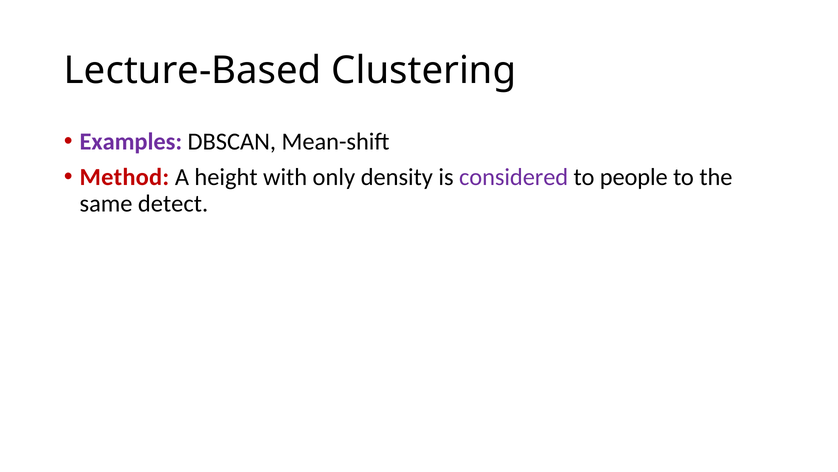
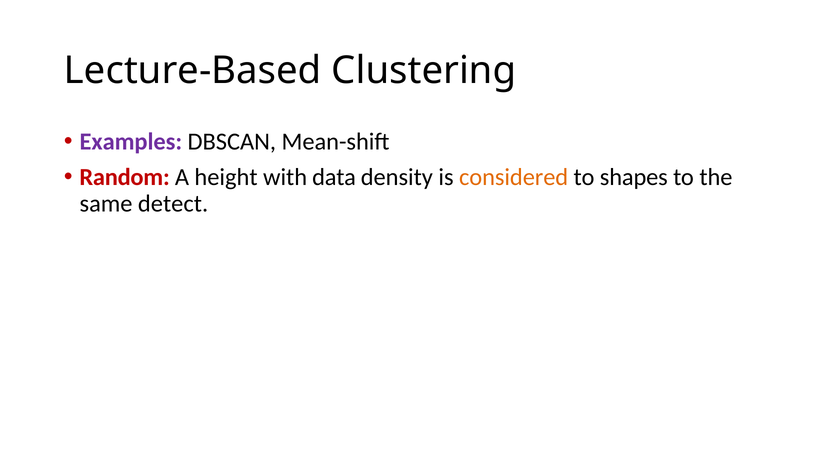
Method: Method -> Random
only: only -> data
considered colour: purple -> orange
people: people -> shapes
